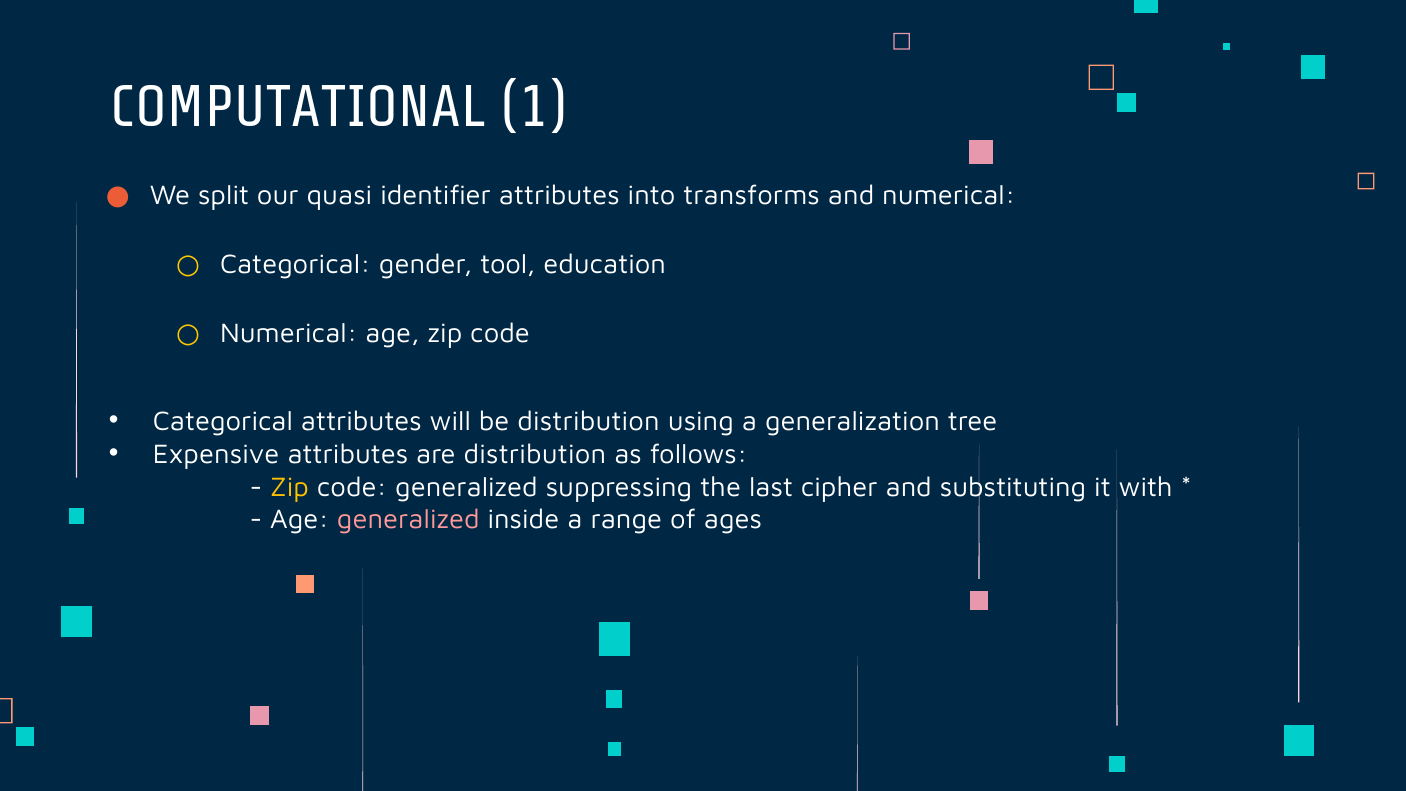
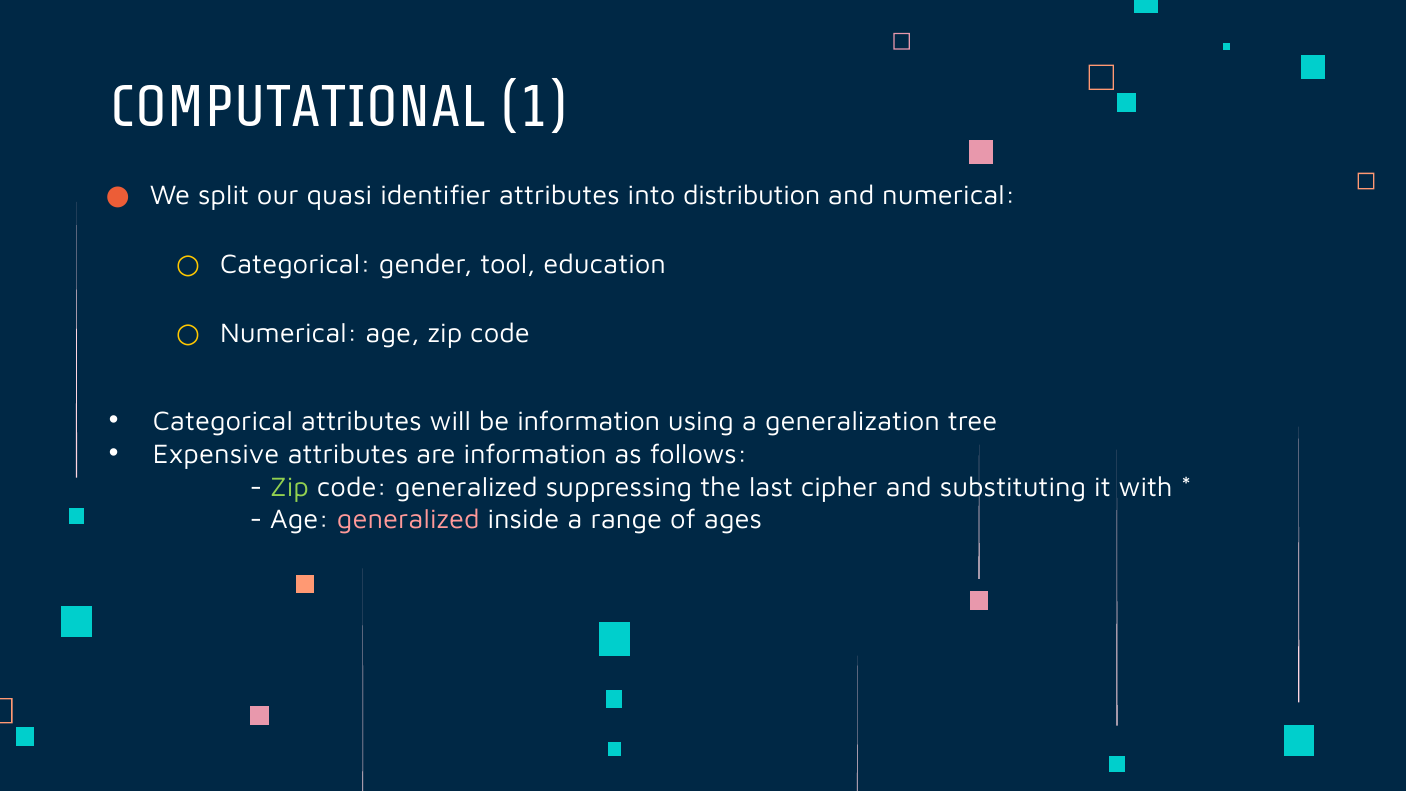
transforms: transforms -> distribution
be distribution: distribution -> information
are distribution: distribution -> information
Zip at (290, 487) colour: yellow -> light green
